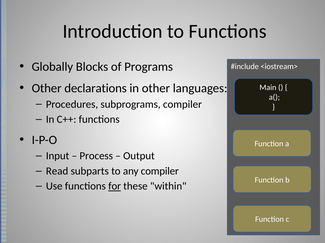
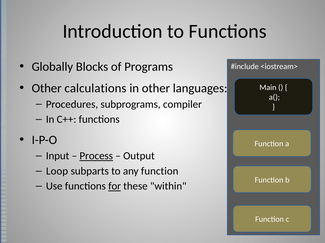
declarations: declarations -> calculations
Process underline: none -> present
Read: Read -> Loop
any compiler: compiler -> function
